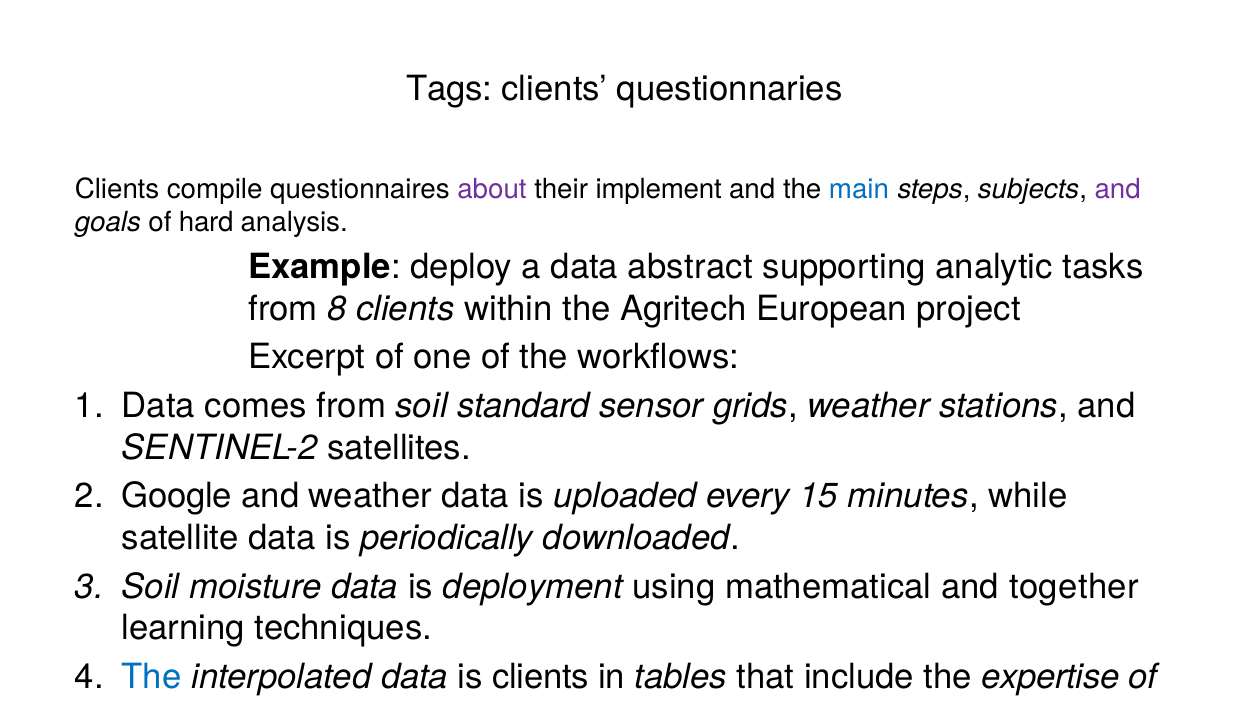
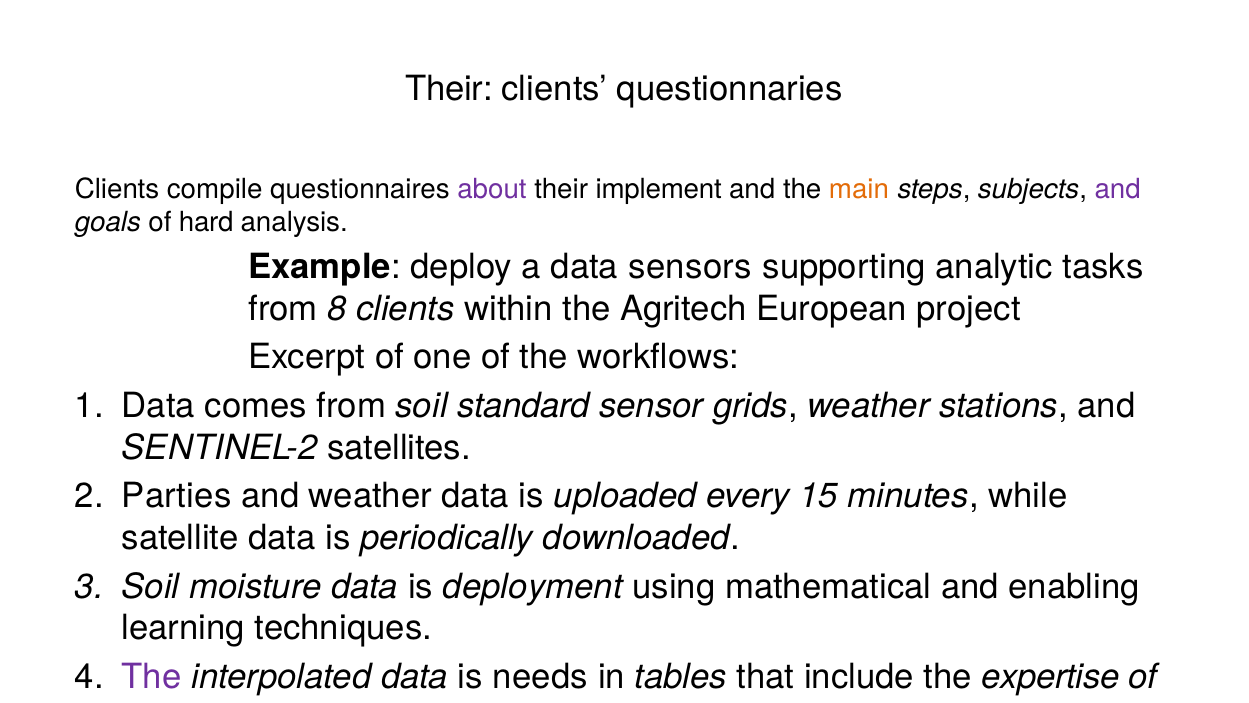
Tags at (449, 89): Tags -> Their
main colour: blue -> orange
data abstract: abstract -> sensors
Google: Google -> Parties
together: together -> enabling
The at (152, 676) colour: blue -> purple
is clients: clients -> needs
